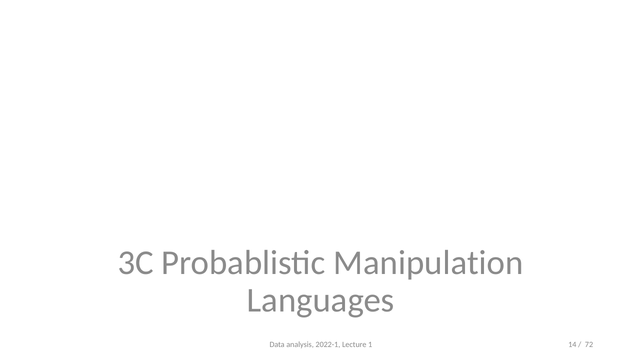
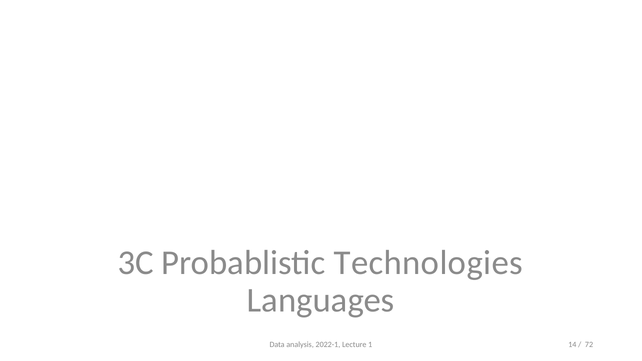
Manipulation: Manipulation -> Technologies
